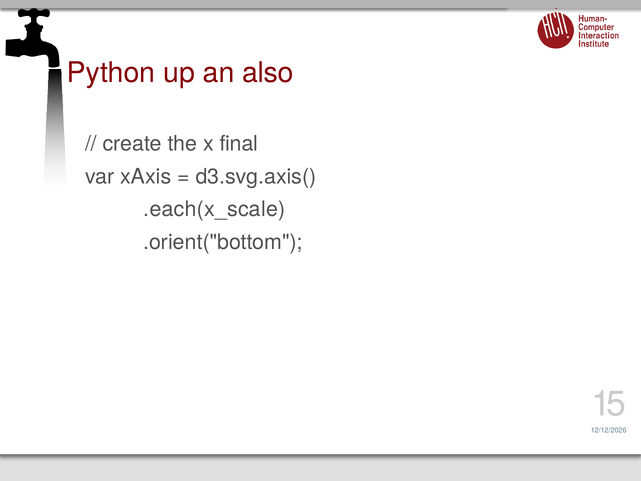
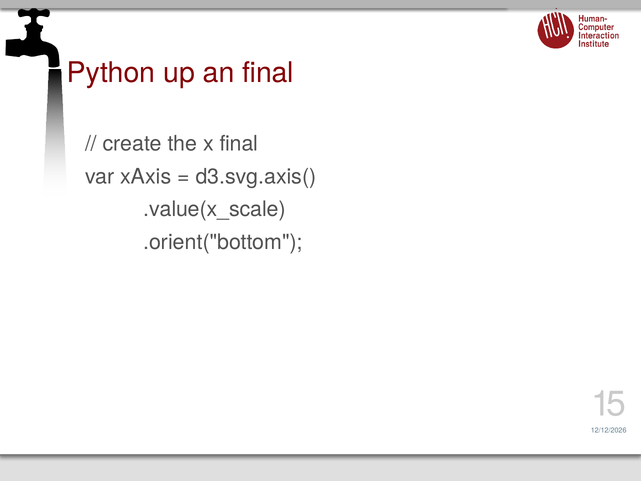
an also: also -> final
.each(x_scale: .each(x_scale -> .value(x_scale
